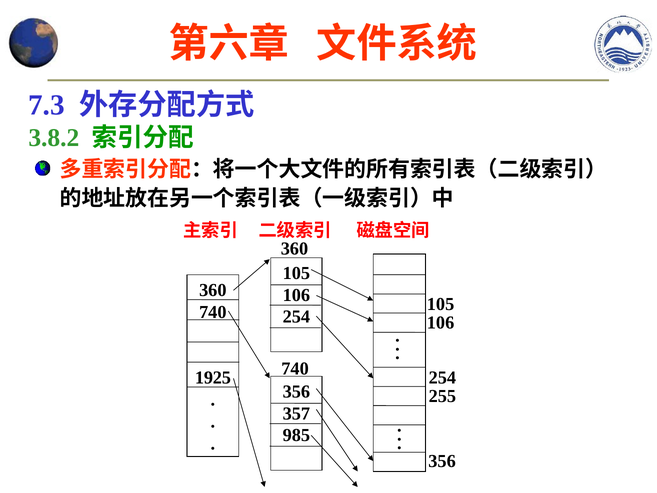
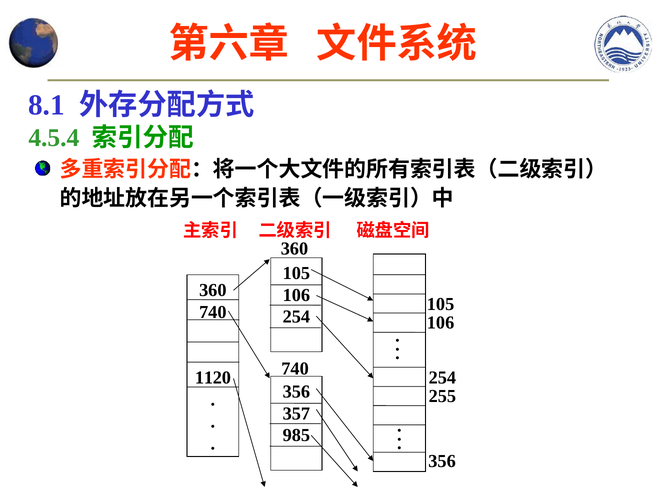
7.3: 7.3 -> 8.1
3.8.2: 3.8.2 -> 4.5.4
1925: 1925 -> 1120
